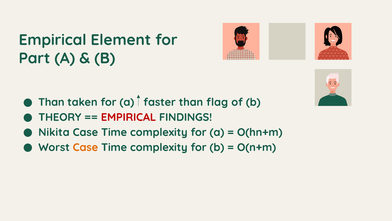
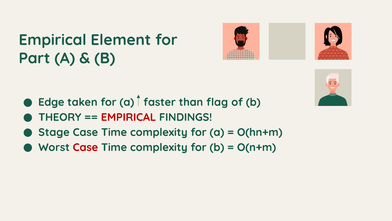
Than at (51, 102): Than -> Edge
Nikita: Nikita -> Stage
Case at (85, 147) colour: orange -> red
